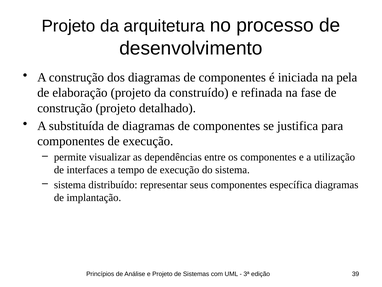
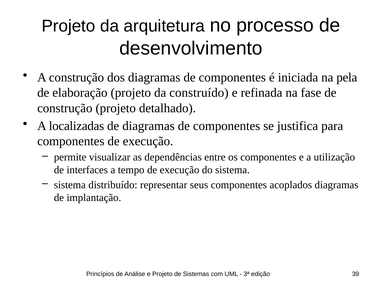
substituída: substituída -> localizadas
específica: específica -> acoplados
